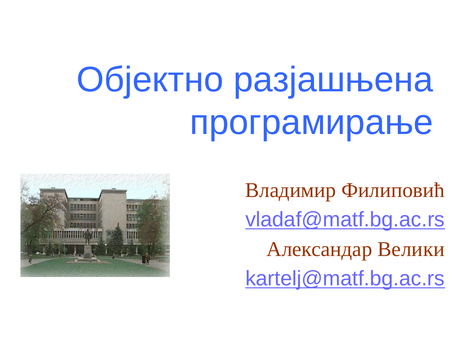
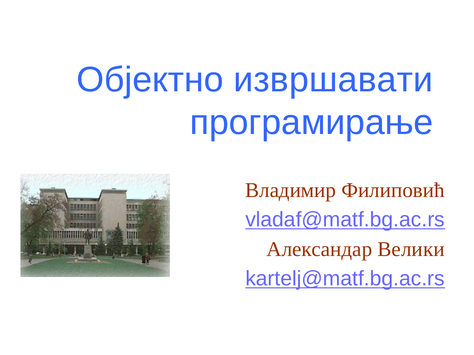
разјашњена: разјашњена -> извршавати
